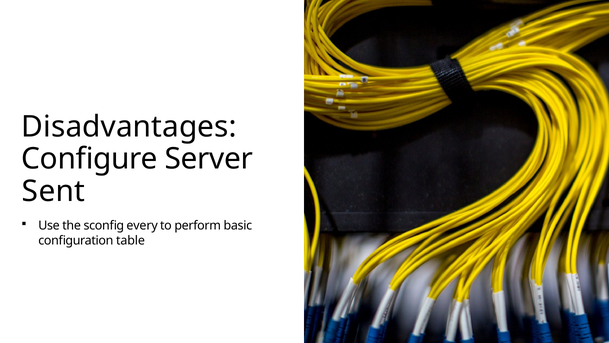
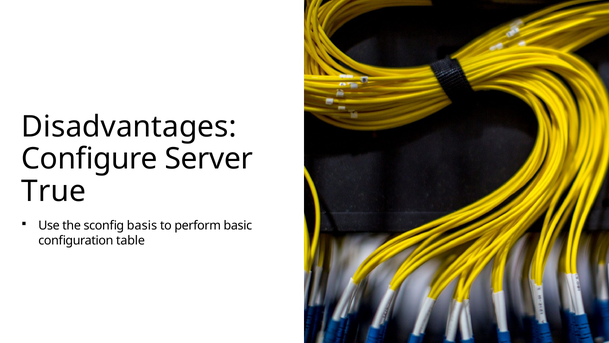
Sent: Sent -> True
every: every -> basis
